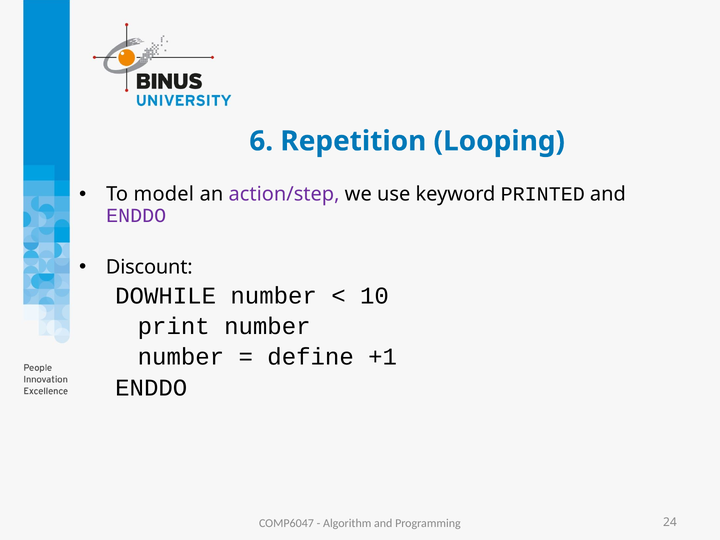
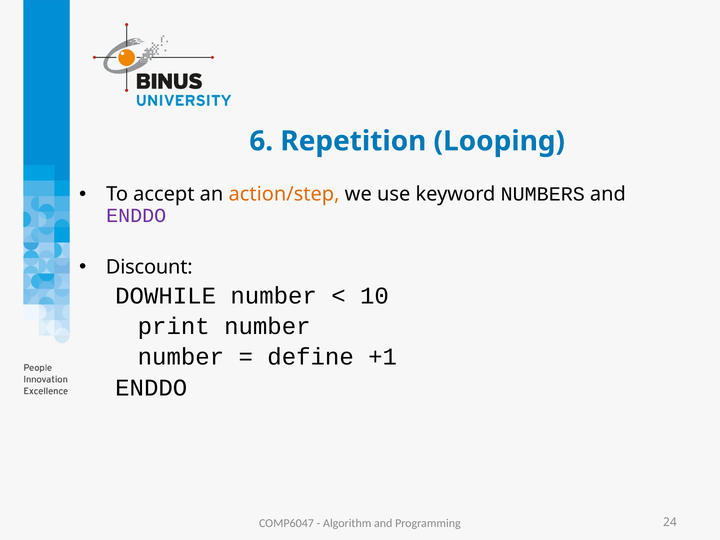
model: model -> accept
action/step colour: purple -> orange
PRINTED: PRINTED -> NUMBERS
